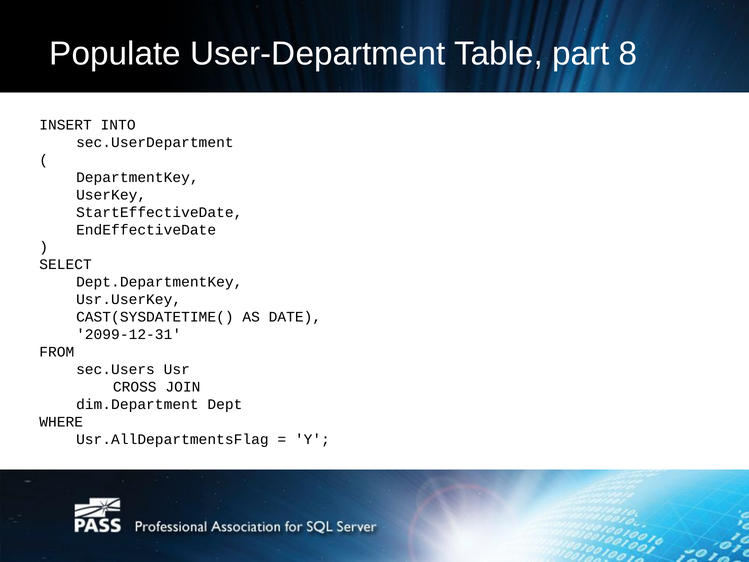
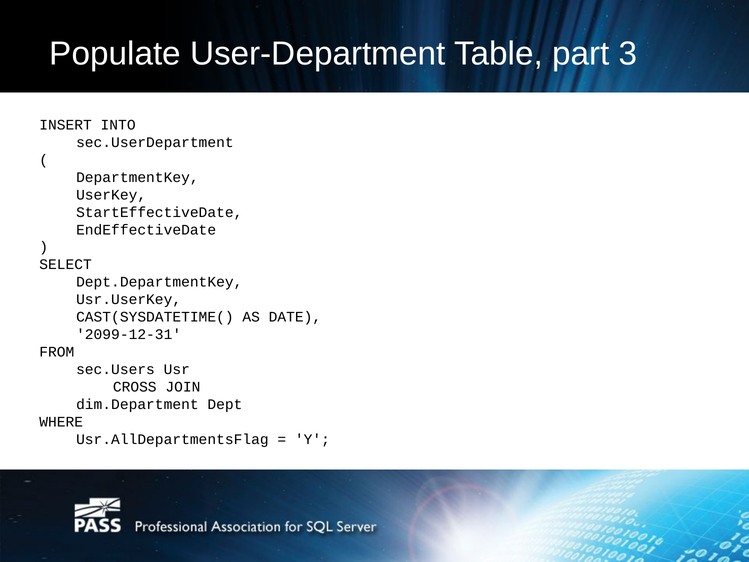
8: 8 -> 3
